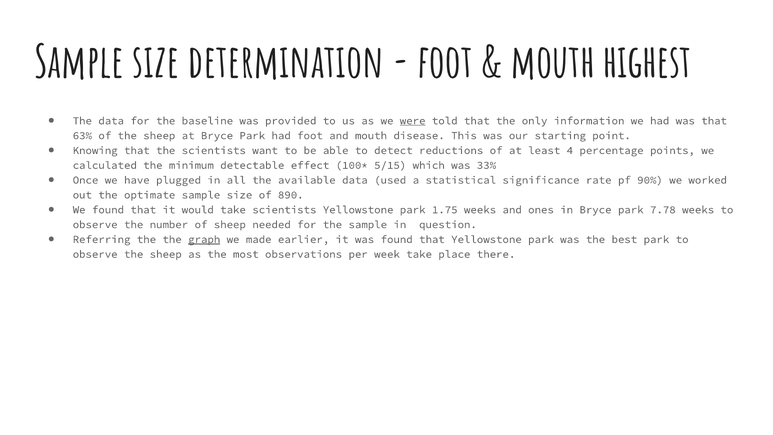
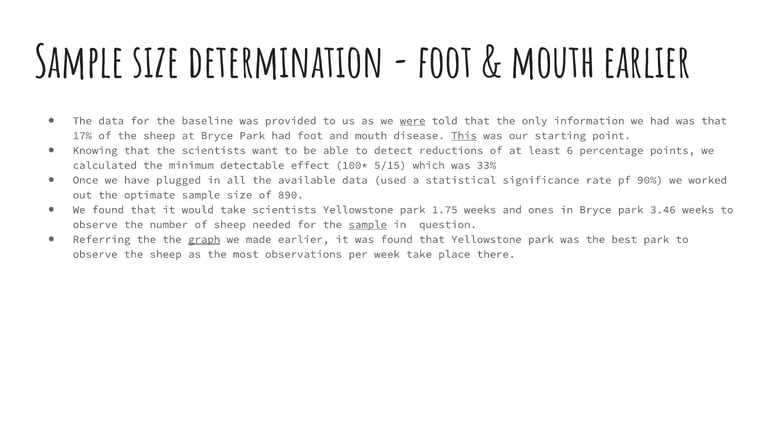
mouth highest: highest -> earlier
63%: 63% -> 17%
This underline: none -> present
4: 4 -> 6
7.78: 7.78 -> 3.46
sample at (368, 224) underline: none -> present
